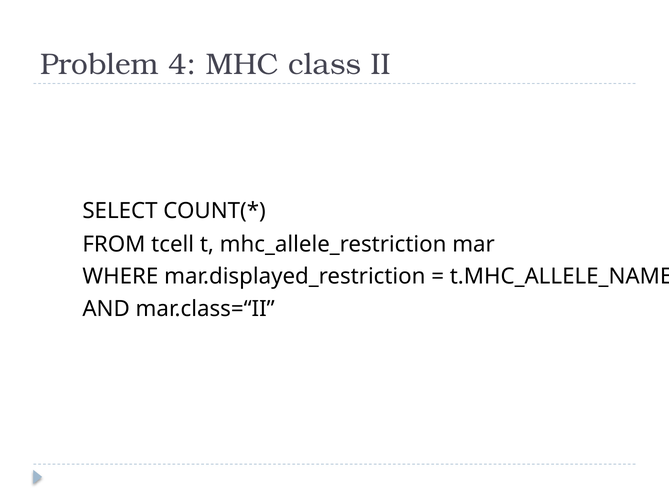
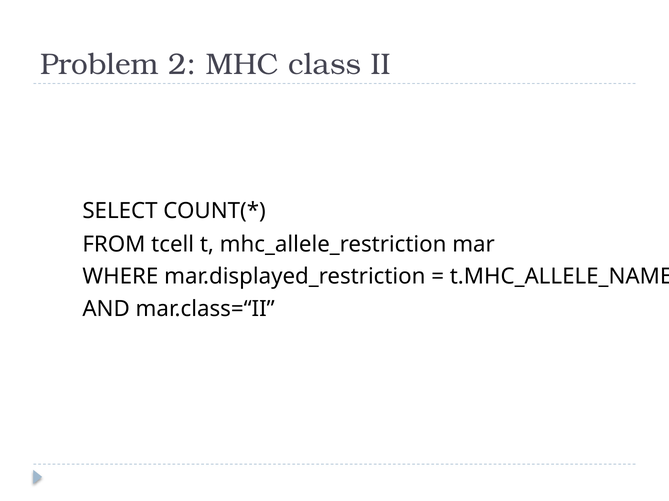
4: 4 -> 2
